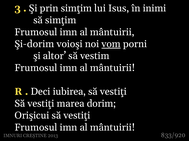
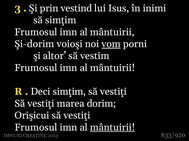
prin simţim: simţim -> vestind
Deci iubirea: iubirea -> simţim
mântuirii at (113, 128) underline: none -> present
